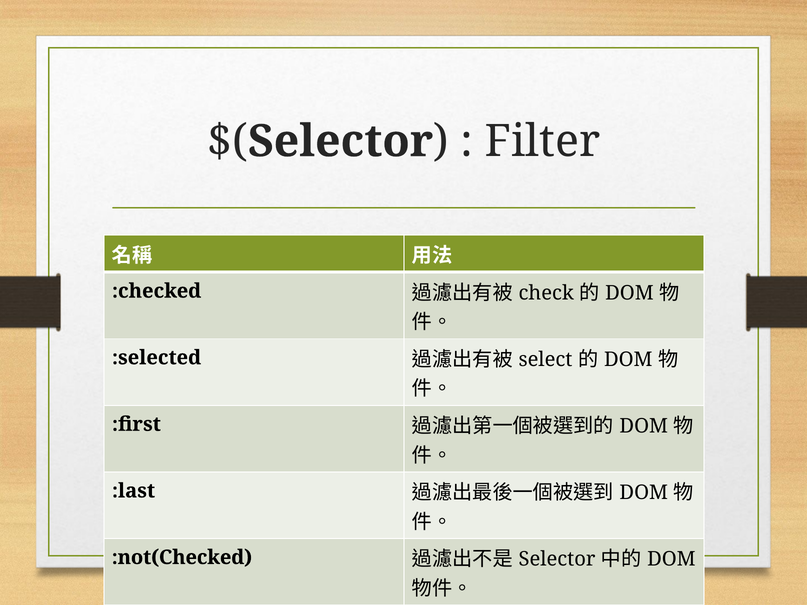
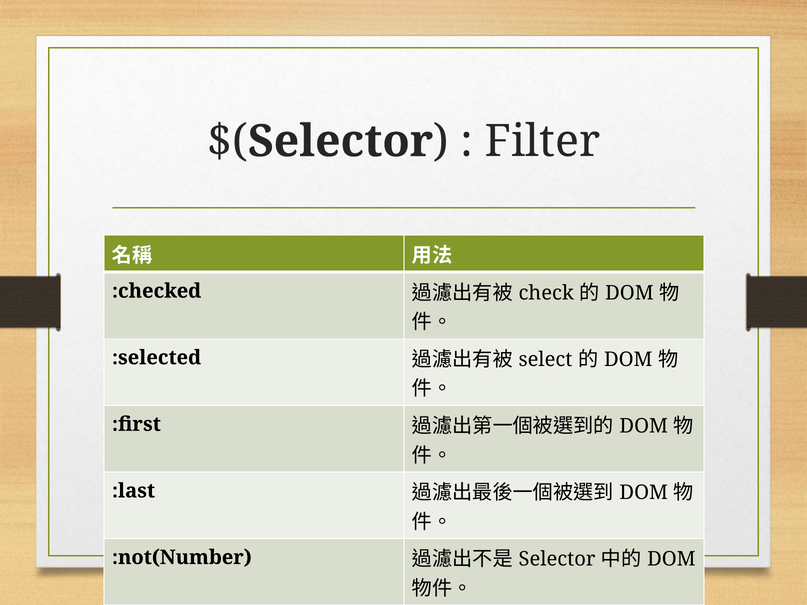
:not(Checked: :not(Checked -> :not(Number
